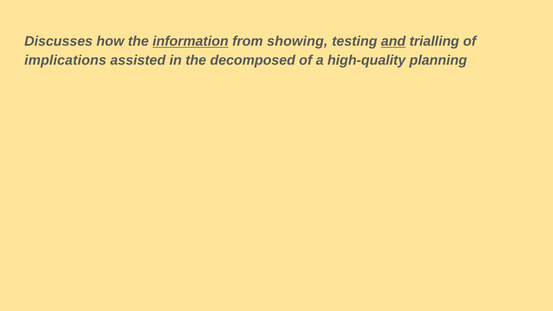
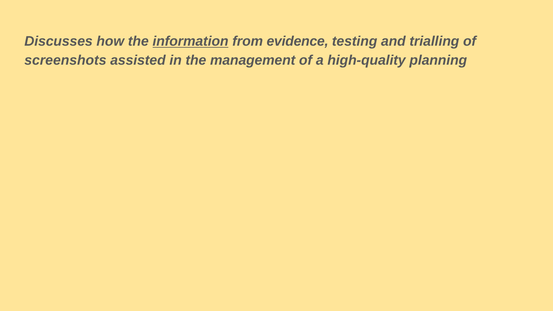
showing: showing -> evidence
and underline: present -> none
implications: implications -> screenshots
decomposed: decomposed -> management
